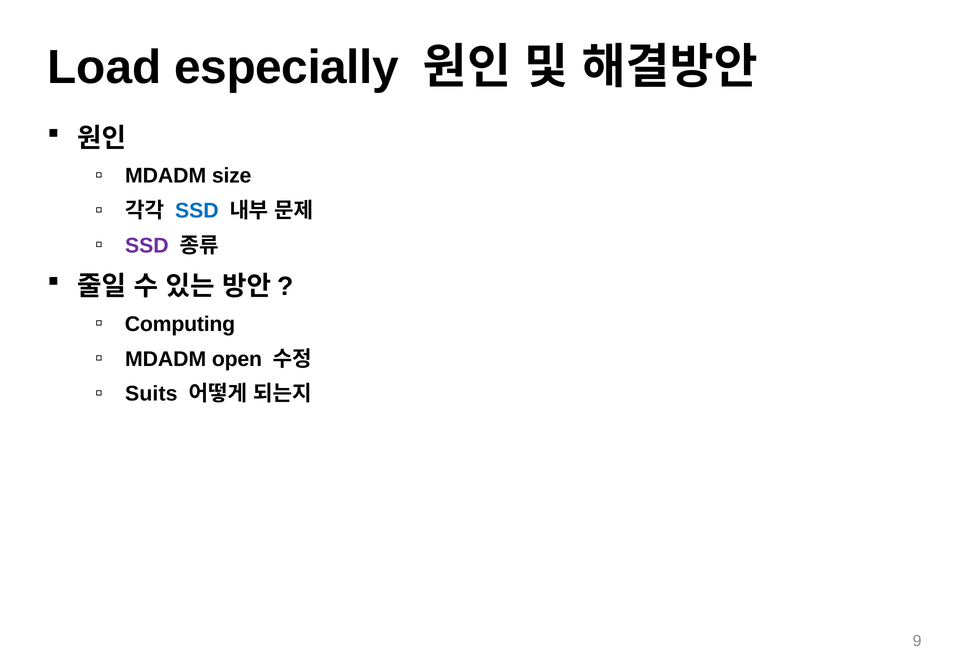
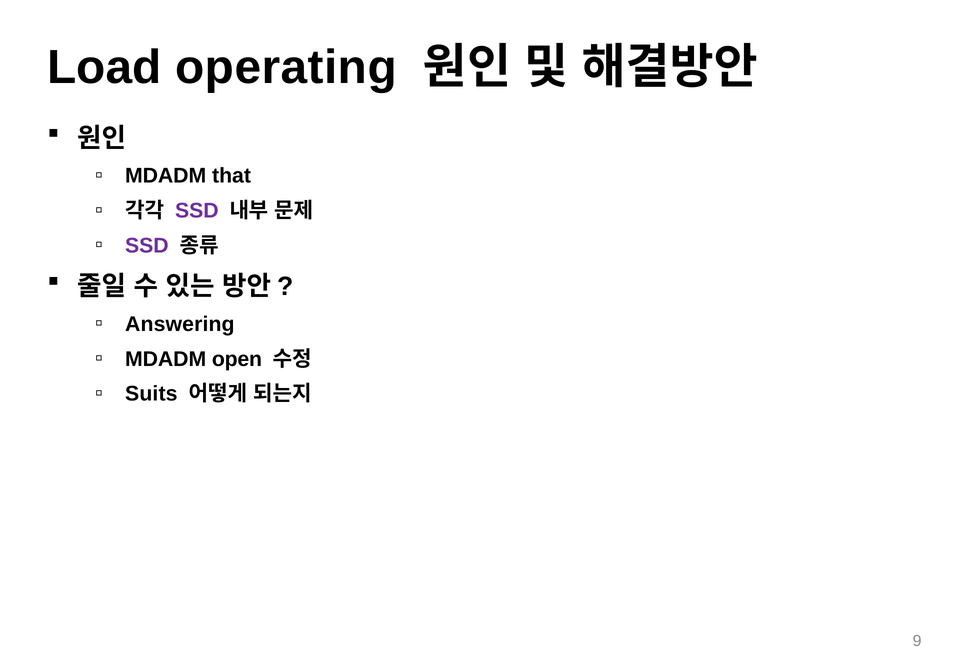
especially: especially -> operating
size: size -> that
SSD at (197, 211) colour: blue -> purple
Computing: Computing -> Answering
